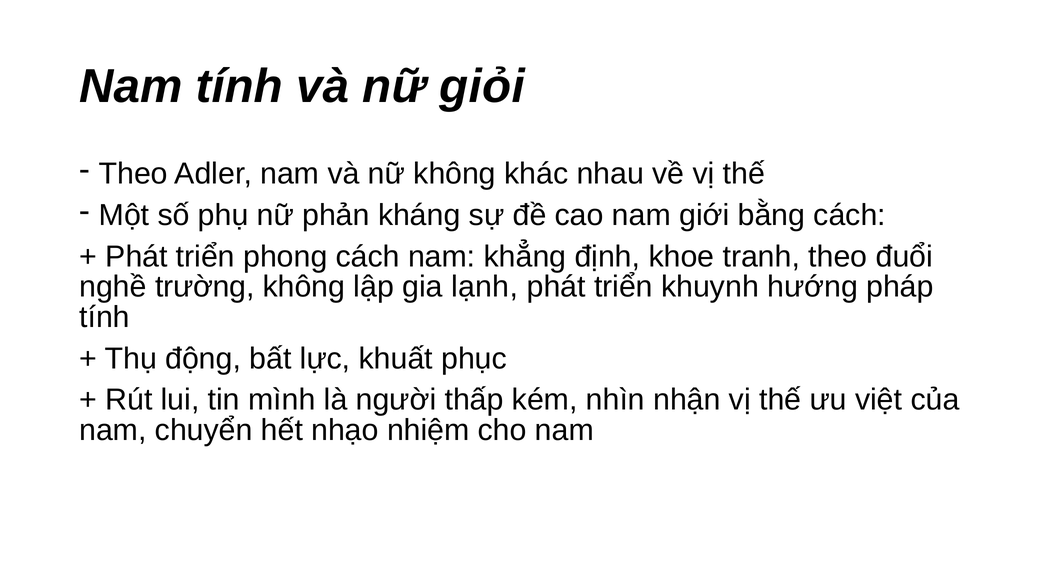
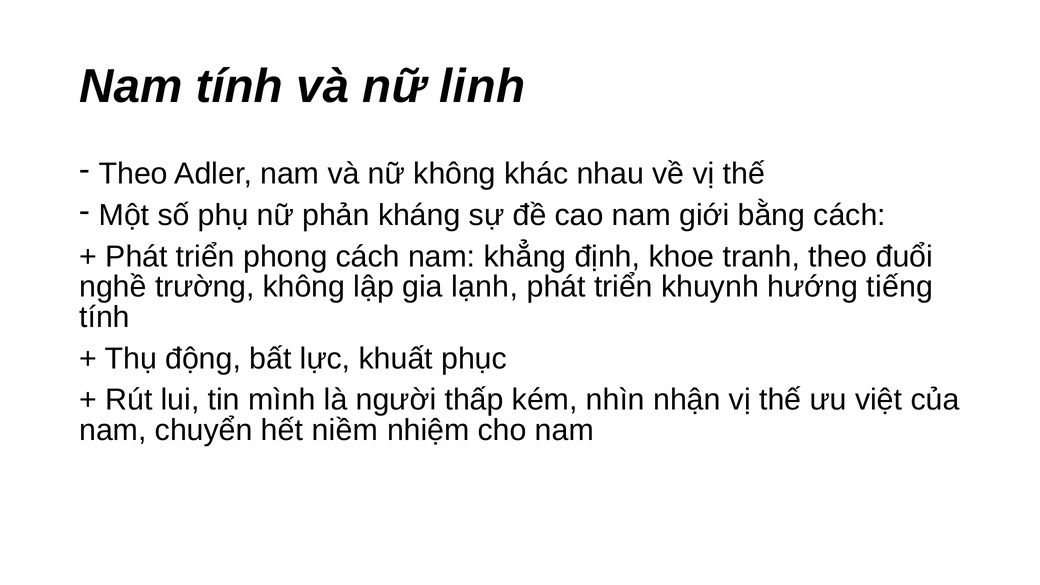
giỏi: giỏi -> linh
pháp: pháp -> tiếng
nhạo: nhạo -> niềm
